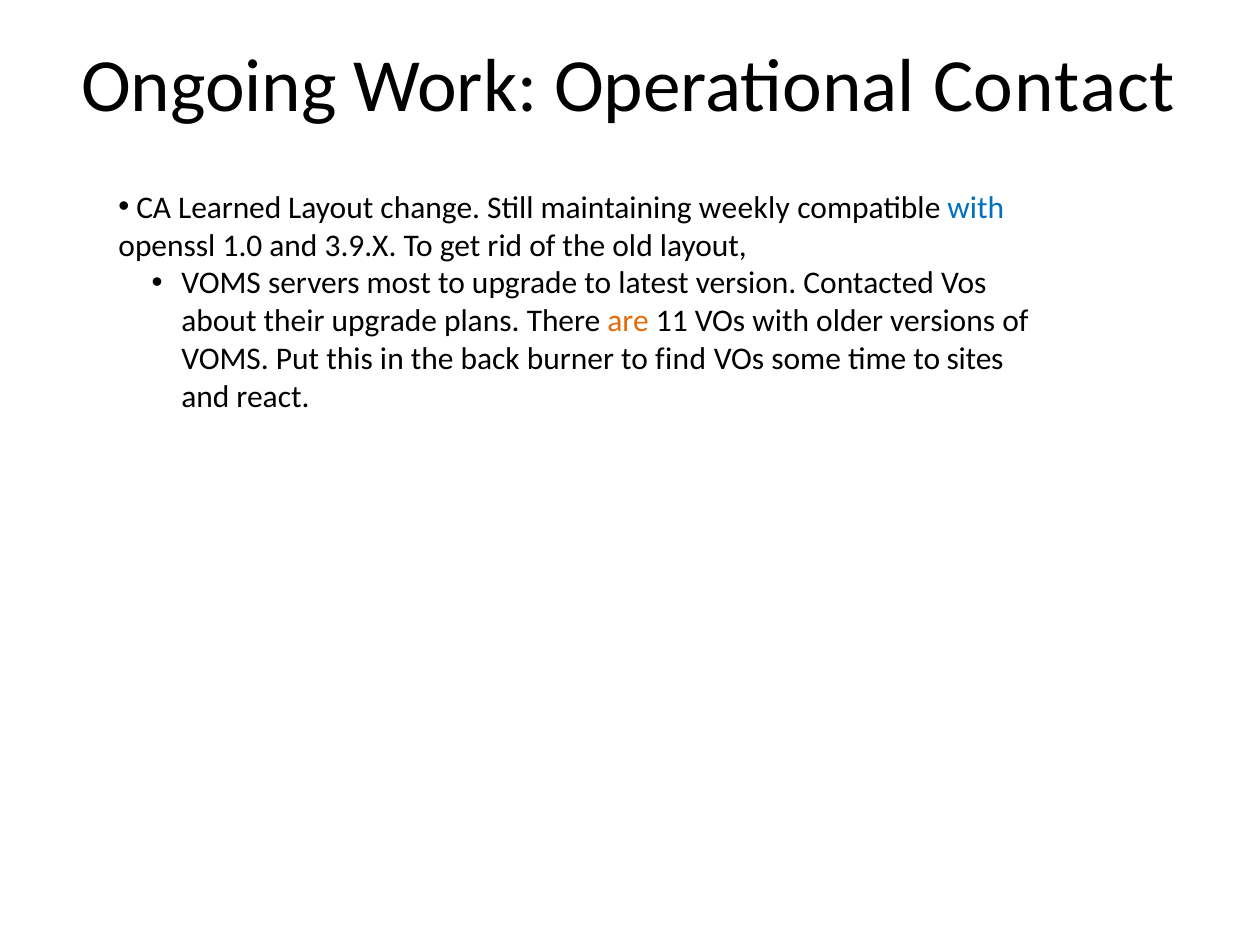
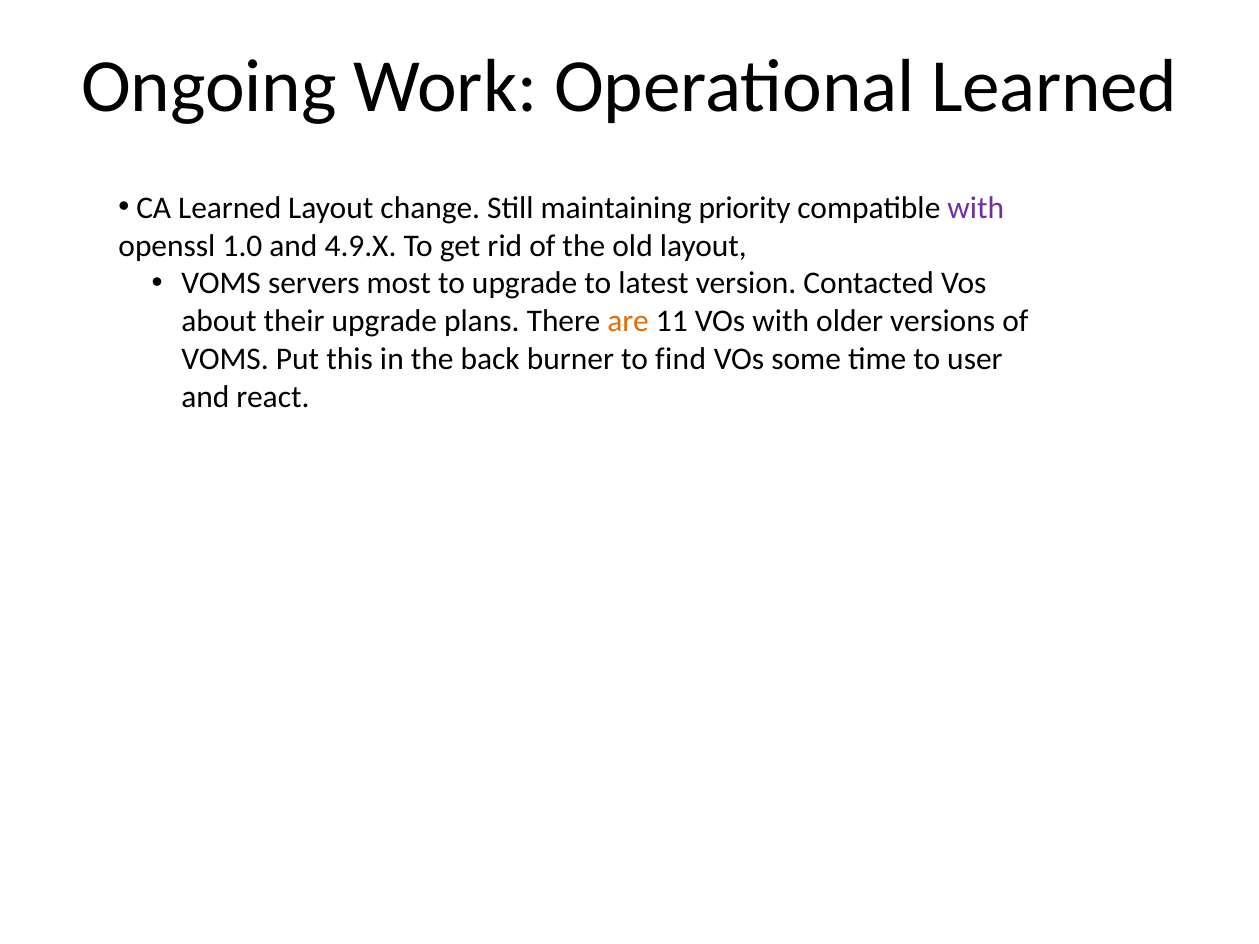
Operational Contact: Contact -> Learned
weekly: weekly -> priority
with at (976, 208) colour: blue -> purple
3.9.X: 3.9.X -> 4.9.X
sites: sites -> user
